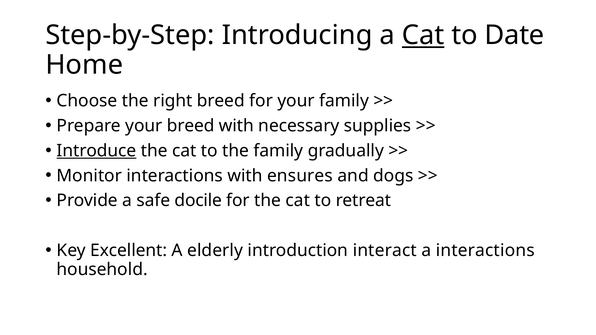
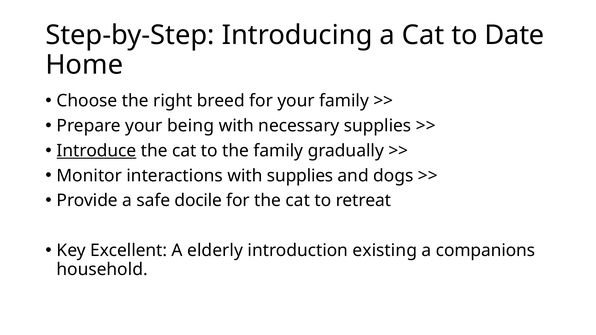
Cat at (423, 35) underline: present -> none
your breed: breed -> being
with ensures: ensures -> supplies
interact: interact -> existing
a interactions: interactions -> companions
